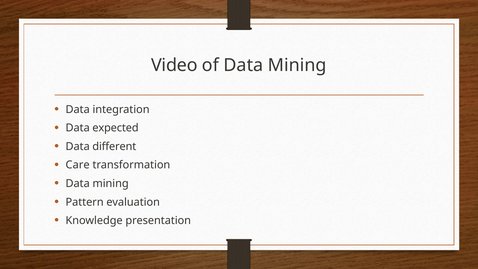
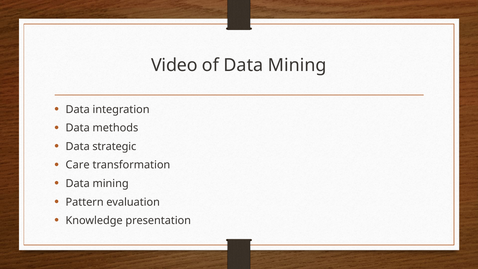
expected: expected -> methods
different: different -> strategic
